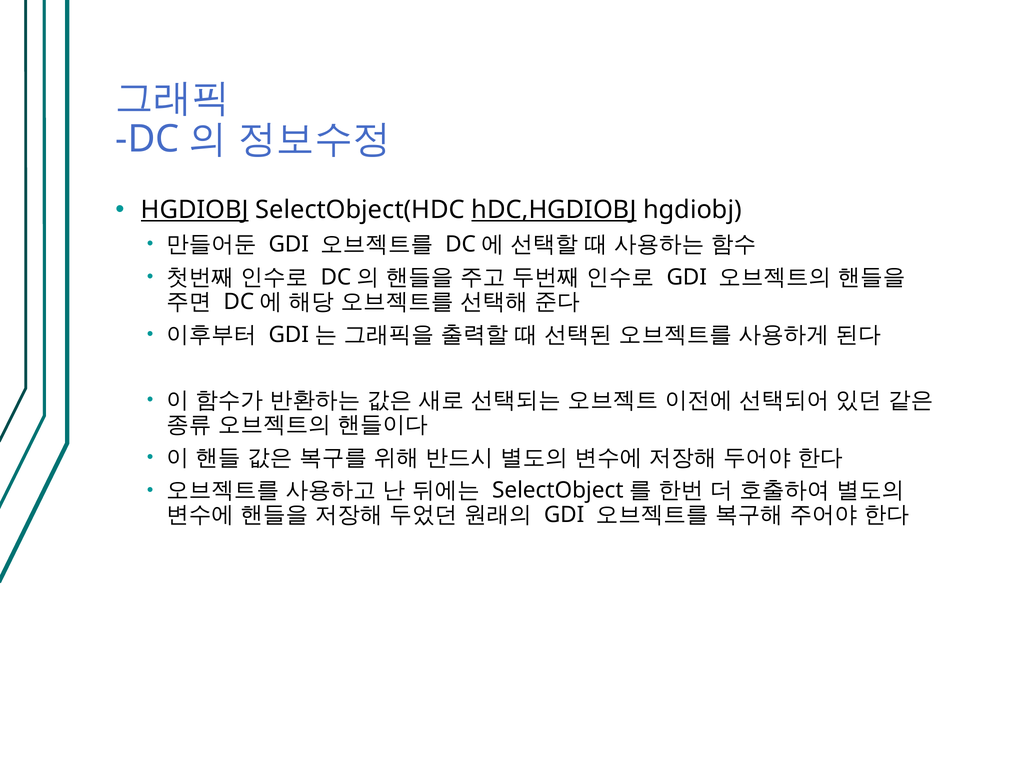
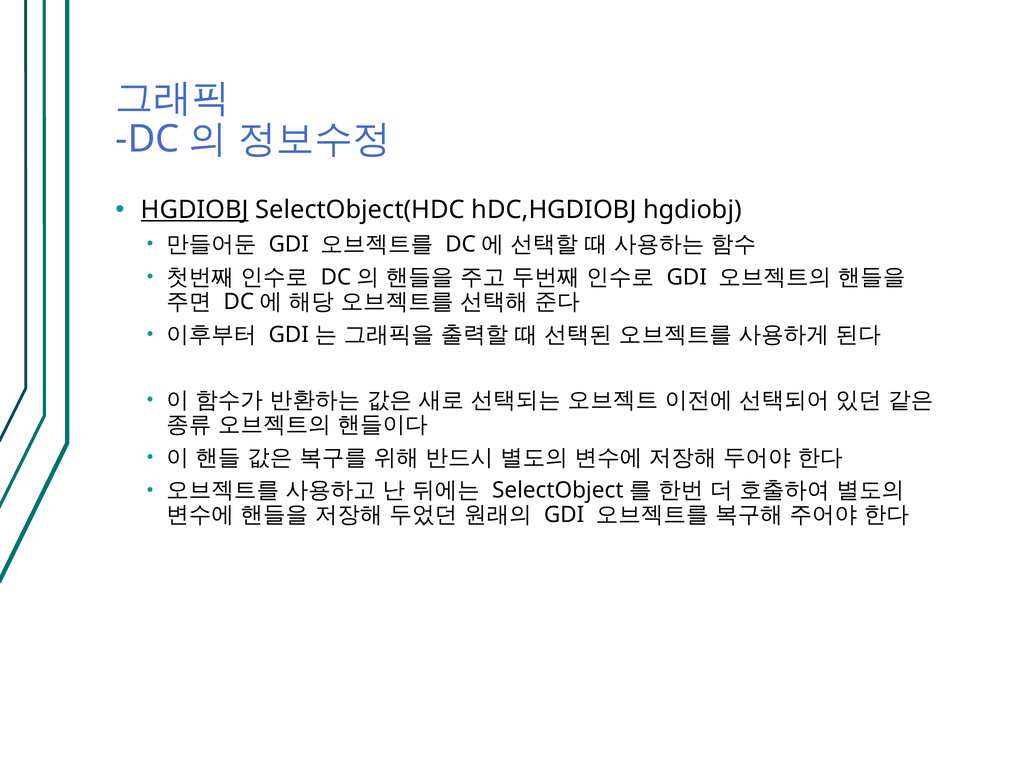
hDC,HGDIOBJ underline: present -> none
